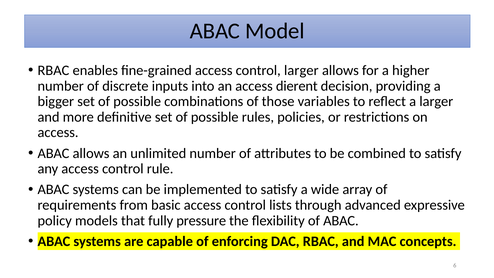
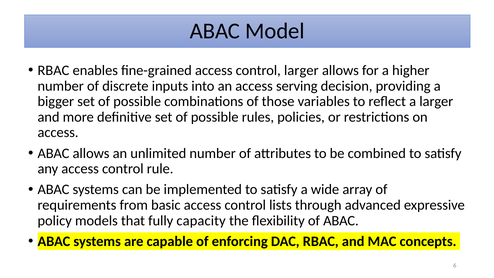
dierent: dierent -> serving
pressure: pressure -> capacity
